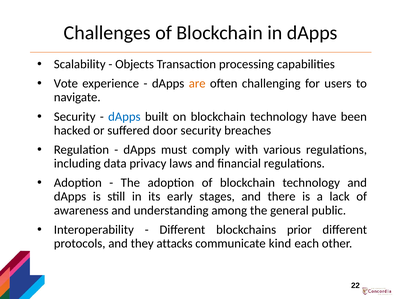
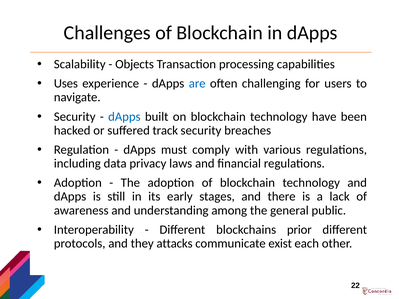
Vote: Vote -> Uses
are colour: orange -> blue
door: door -> track
kind: kind -> exist
